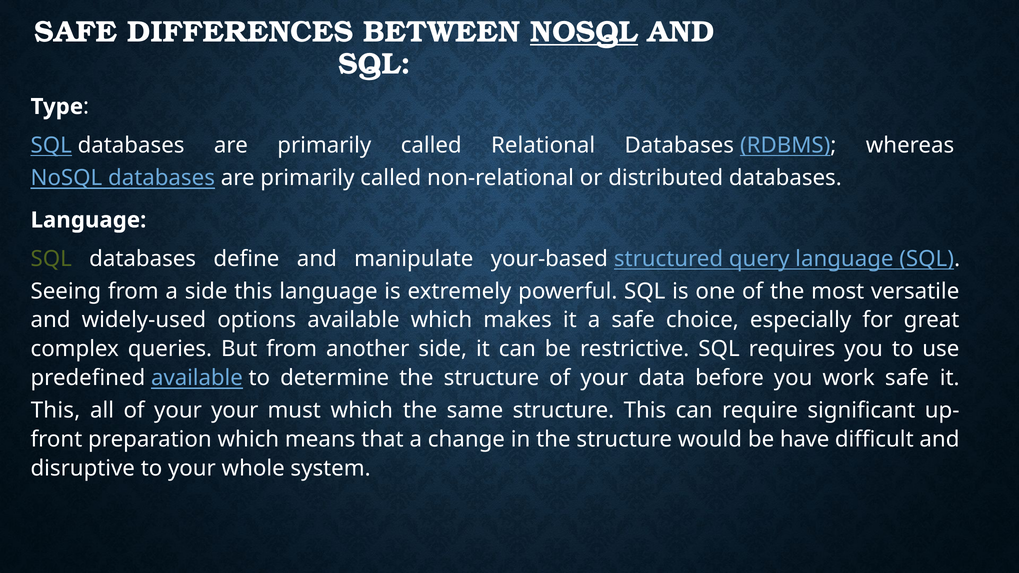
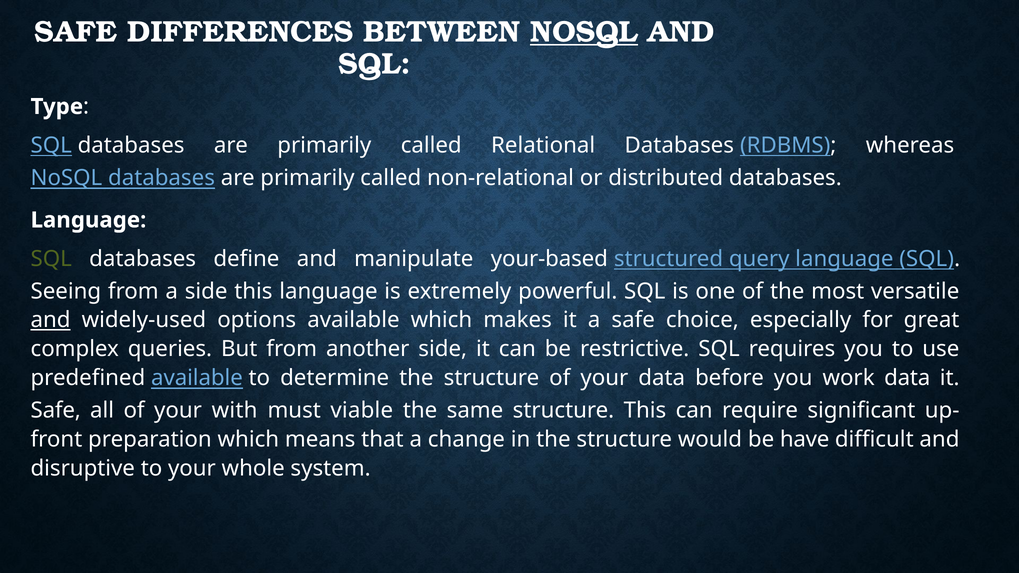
and at (51, 320) underline: none -> present
work safe: safe -> data
This at (55, 411): This -> Safe
your your: your -> with
must which: which -> viable
